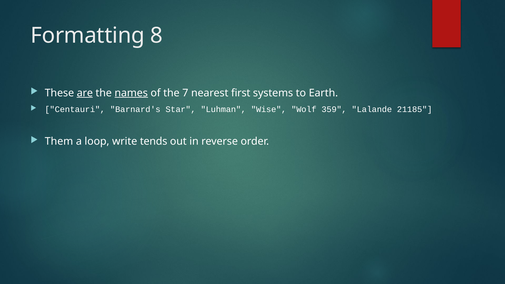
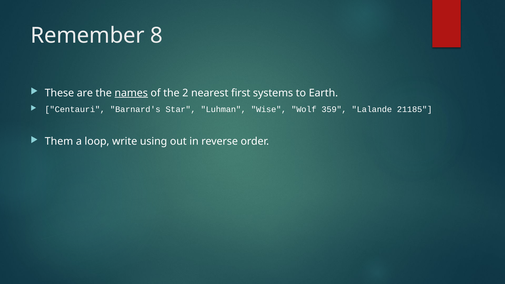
Formatting: Formatting -> Remember
are underline: present -> none
7: 7 -> 2
tends: tends -> using
